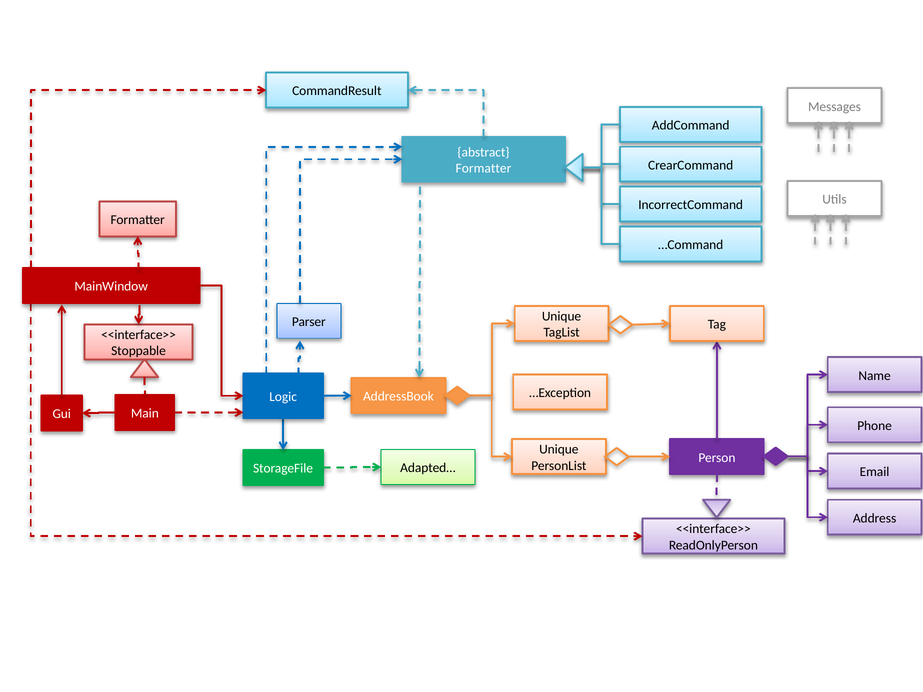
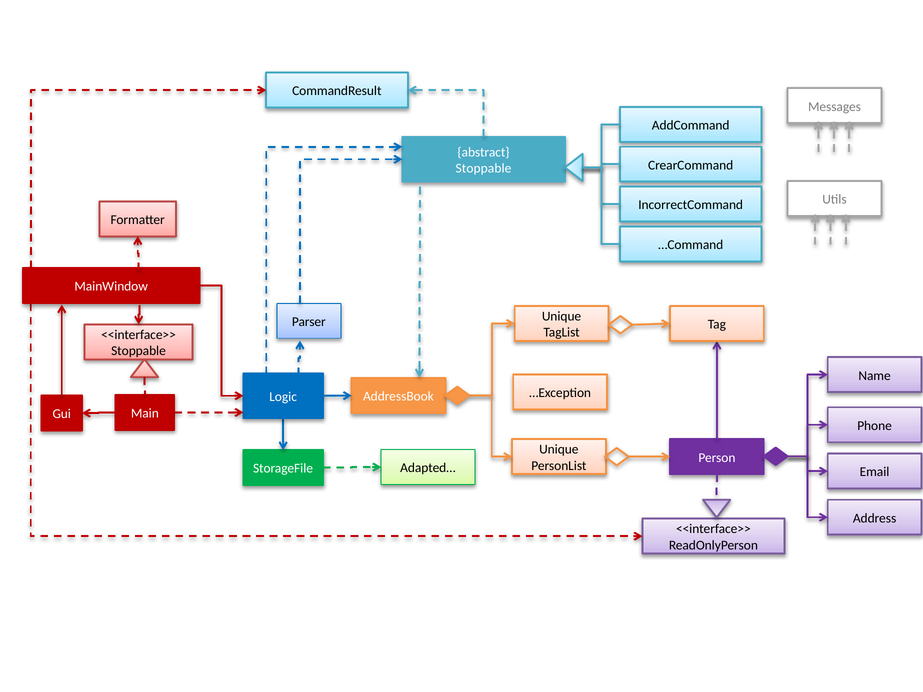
Formatter at (483, 168): Formatter -> Stoppable
